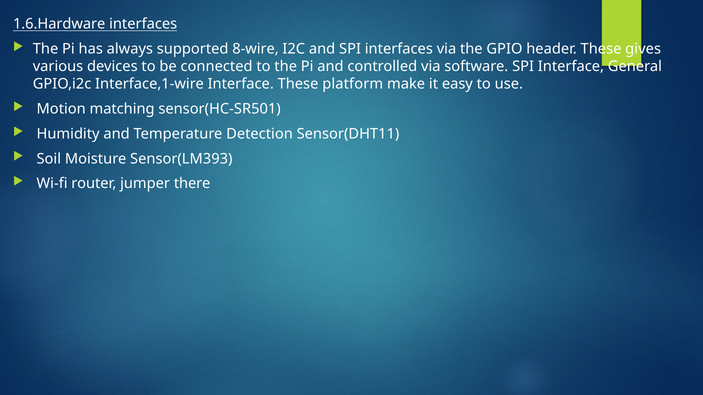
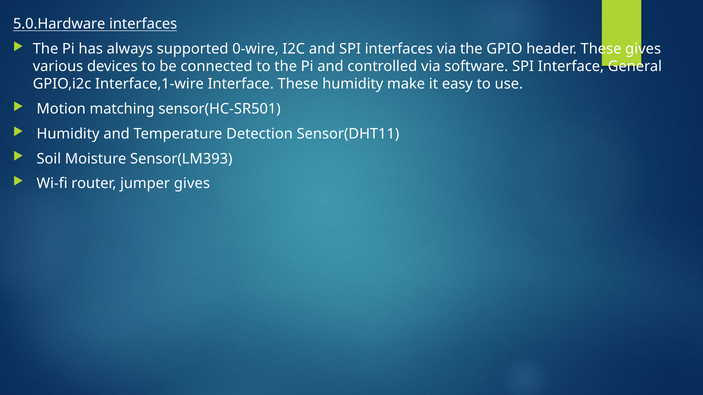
1.6.Hardware: 1.6.Hardware -> 5.0.Hardware
8-wire: 8-wire -> 0-wire
These platform: platform -> humidity
jumper there: there -> gives
